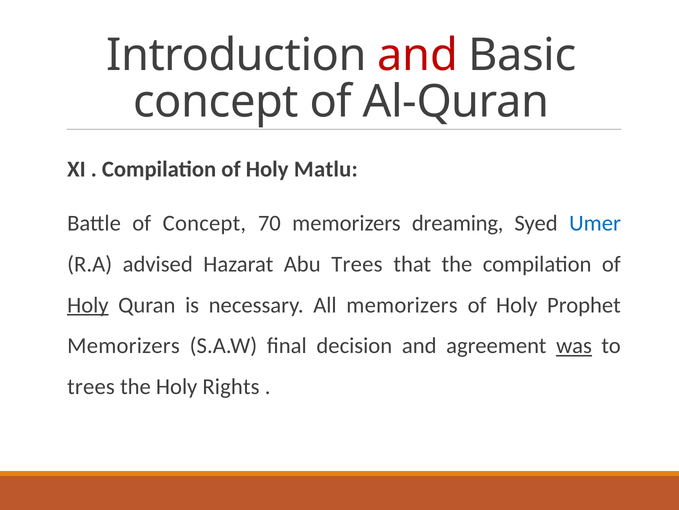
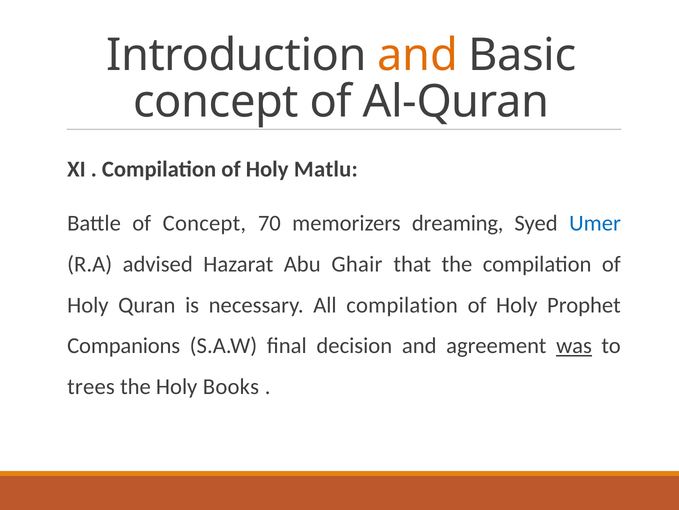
and at (418, 55) colour: red -> orange
Abu Trees: Trees -> Ghair
Holy at (88, 305) underline: present -> none
All memorizers: memorizers -> compilation
Memorizers at (124, 345): Memorizers -> Companions
Rights: Rights -> Books
